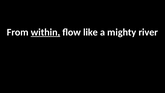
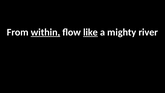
like underline: none -> present
